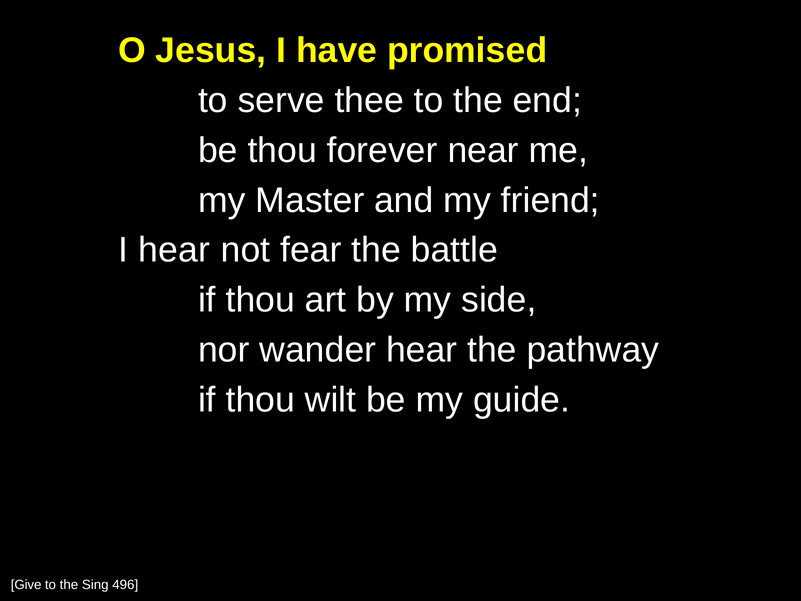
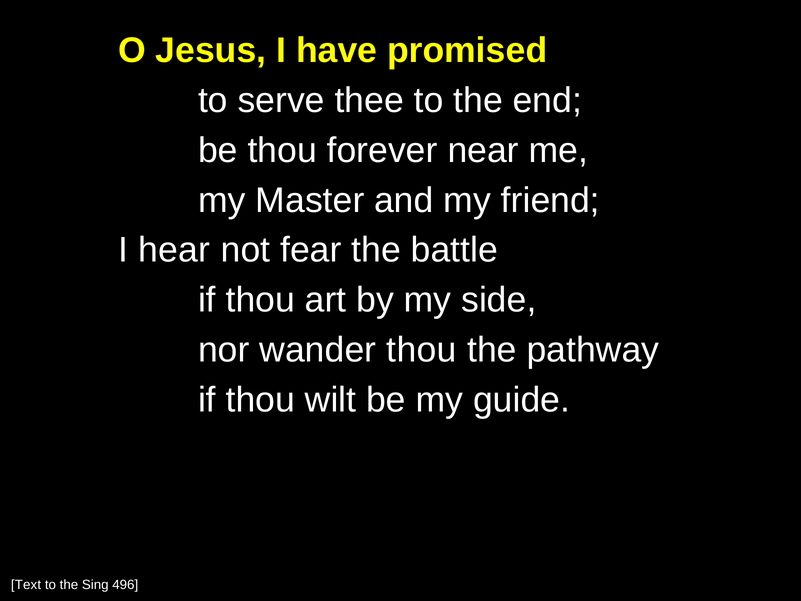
wander hear: hear -> thou
Give: Give -> Text
